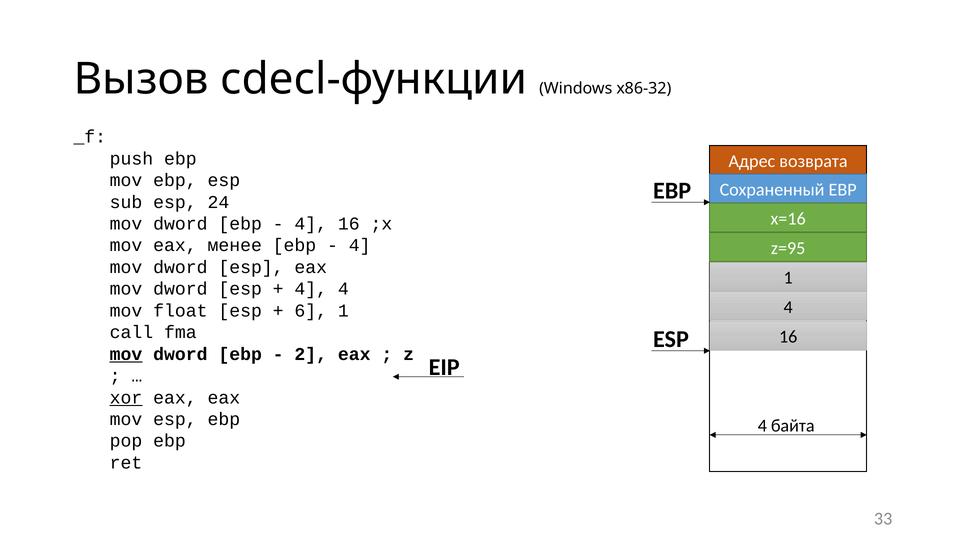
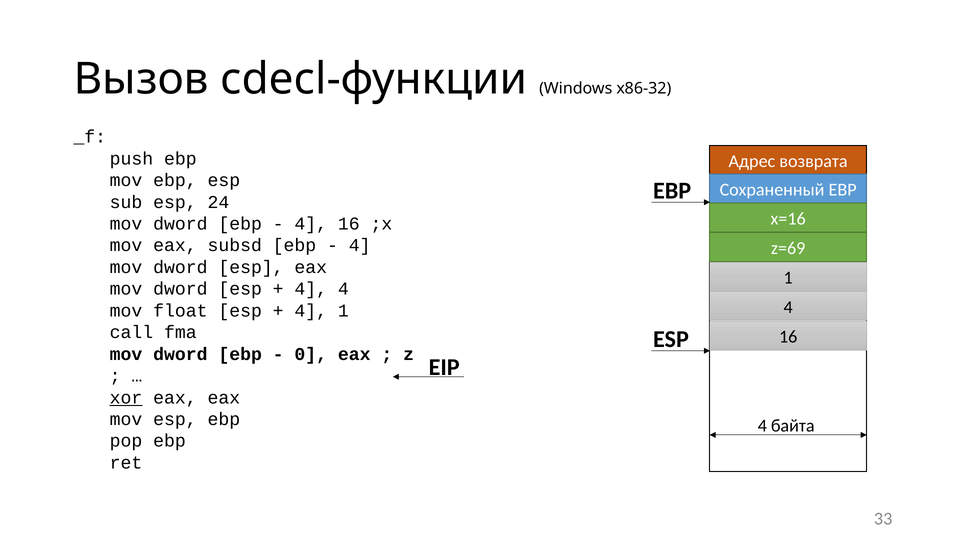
менее: менее -> subsd
z=95: z=95 -> z=69
6 at (311, 311): 6 -> 4
mov at (126, 354) underline: present -> none
2: 2 -> 0
